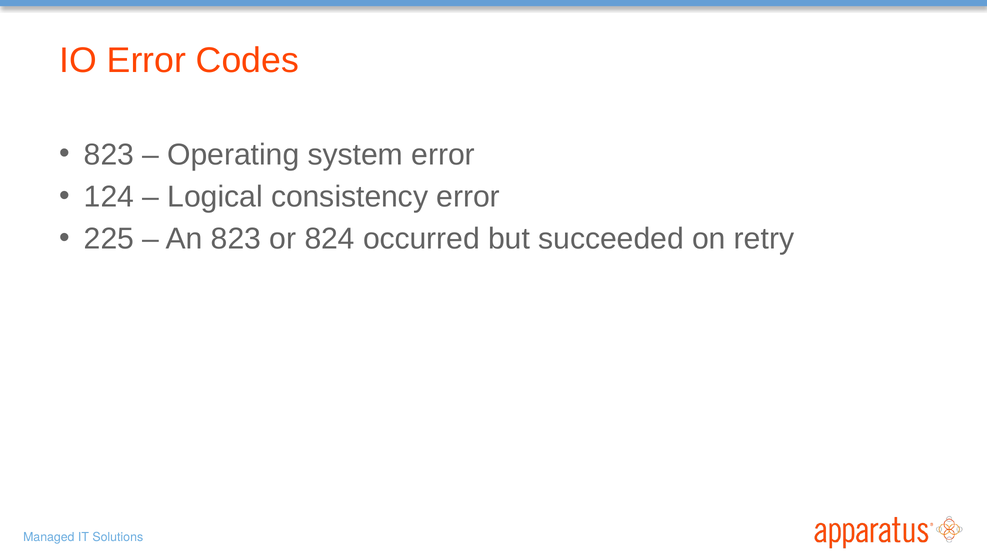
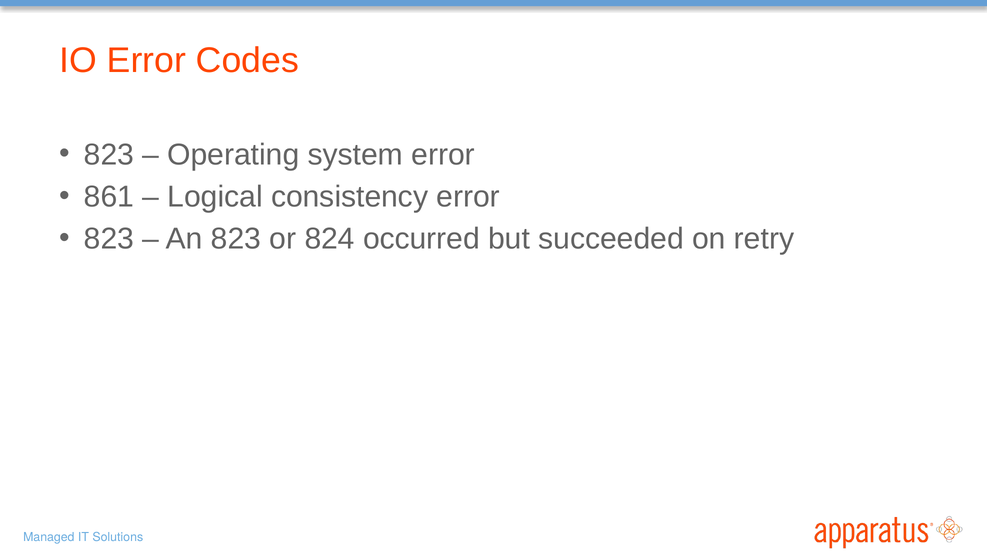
124: 124 -> 861
225 at (109, 239): 225 -> 823
